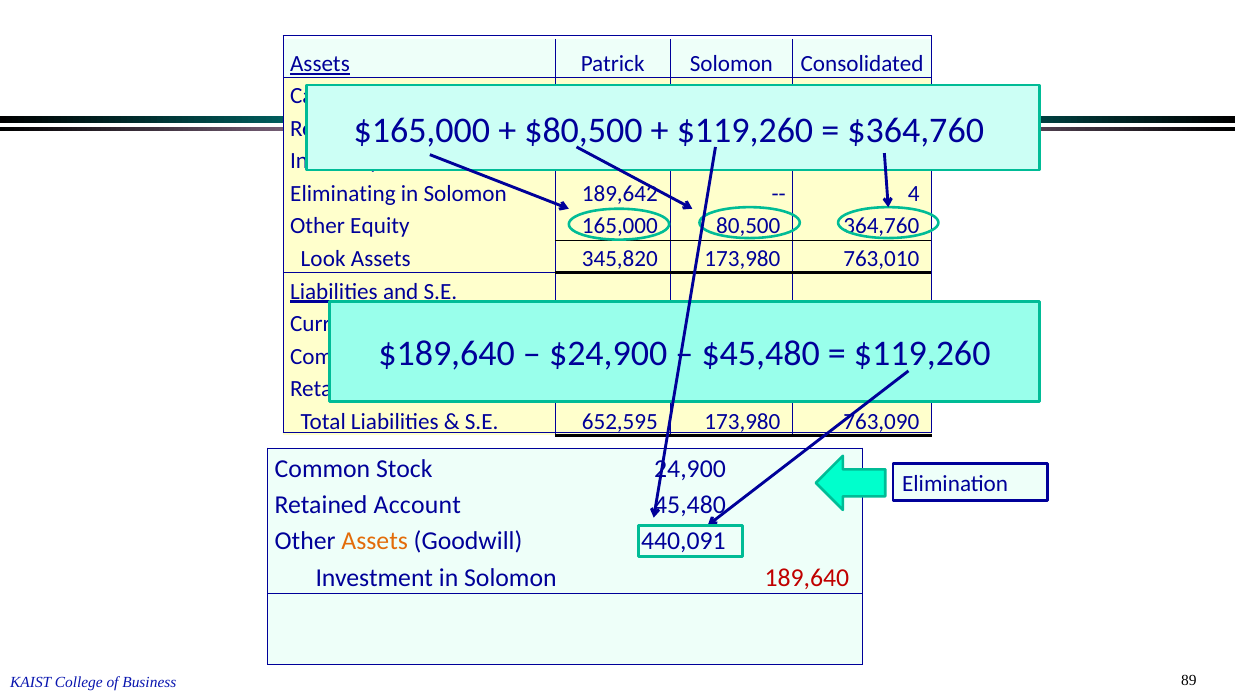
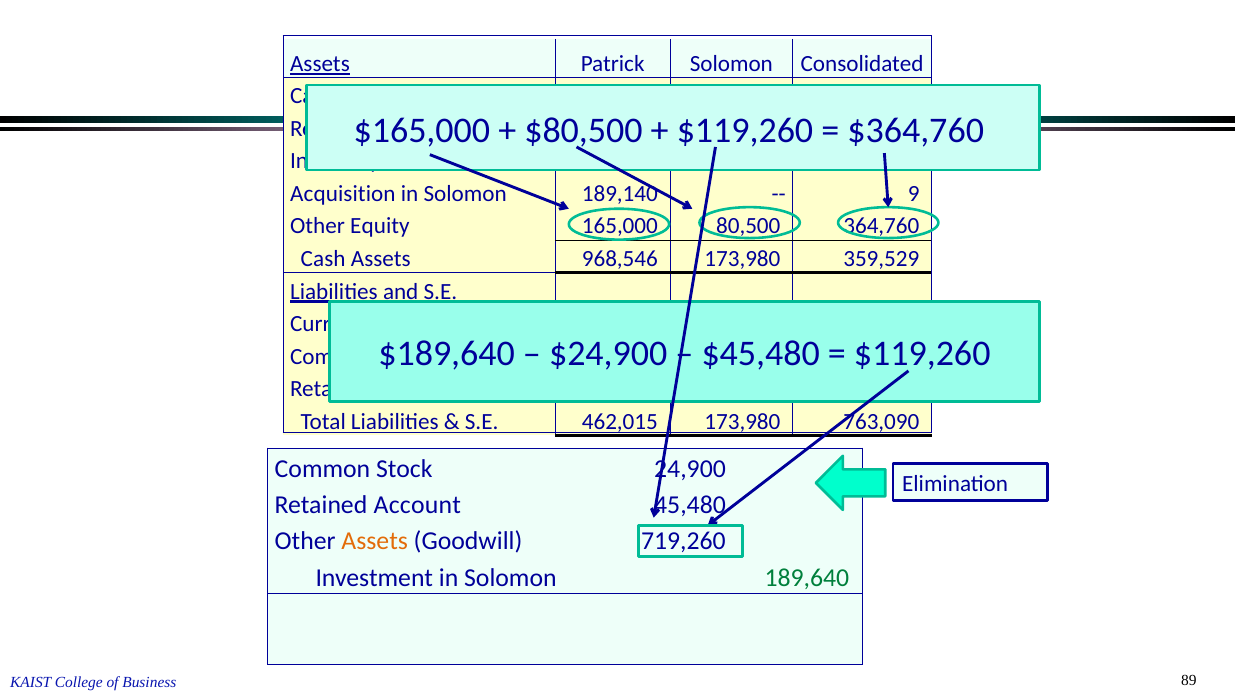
Eliminating: Eliminating -> Acquisition
189,642: 189,642 -> 189,140
4: 4 -> 9
Look at (323, 259): Look -> Cash
345,820: 345,820 -> 968,546
763,010: 763,010 -> 359,529
652,595: 652,595 -> 462,015
440,091: 440,091 -> 719,260
189,640 colour: red -> green
